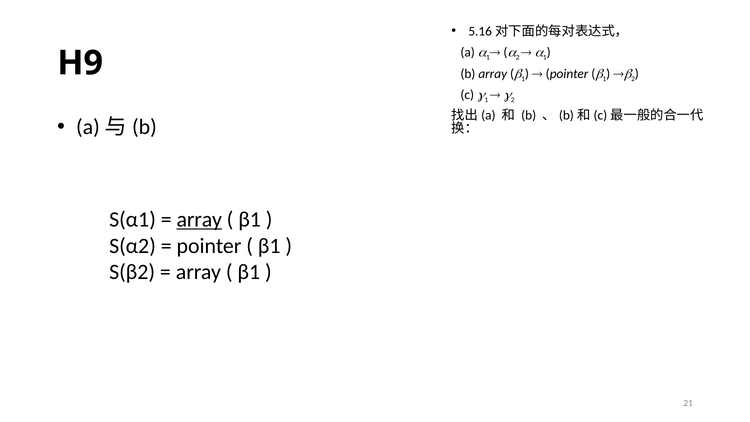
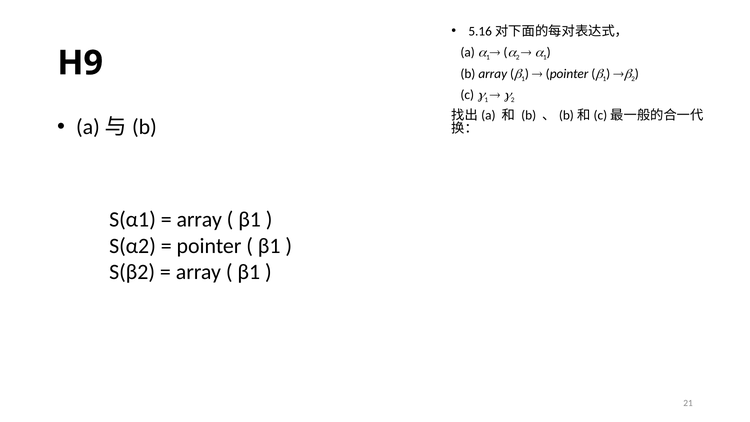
array at (199, 220) underline: present -> none
